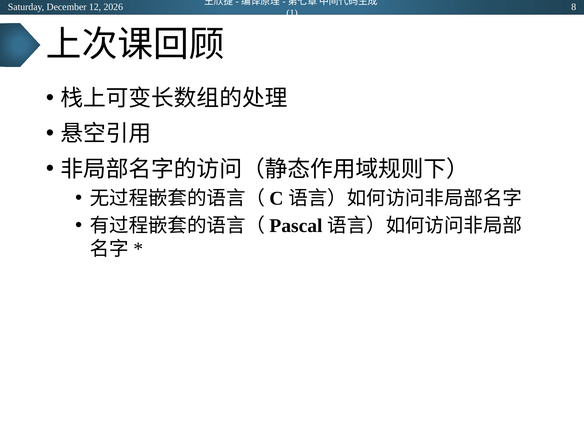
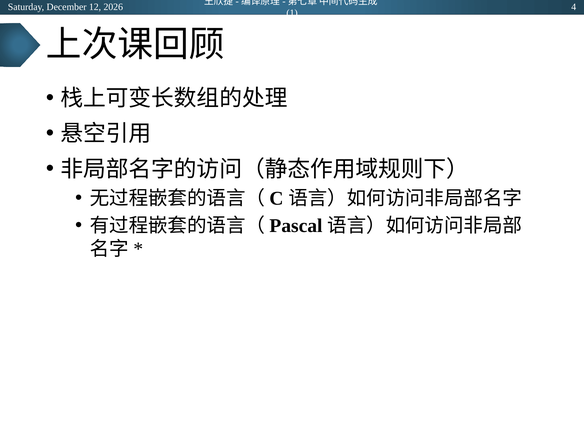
8: 8 -> 4
